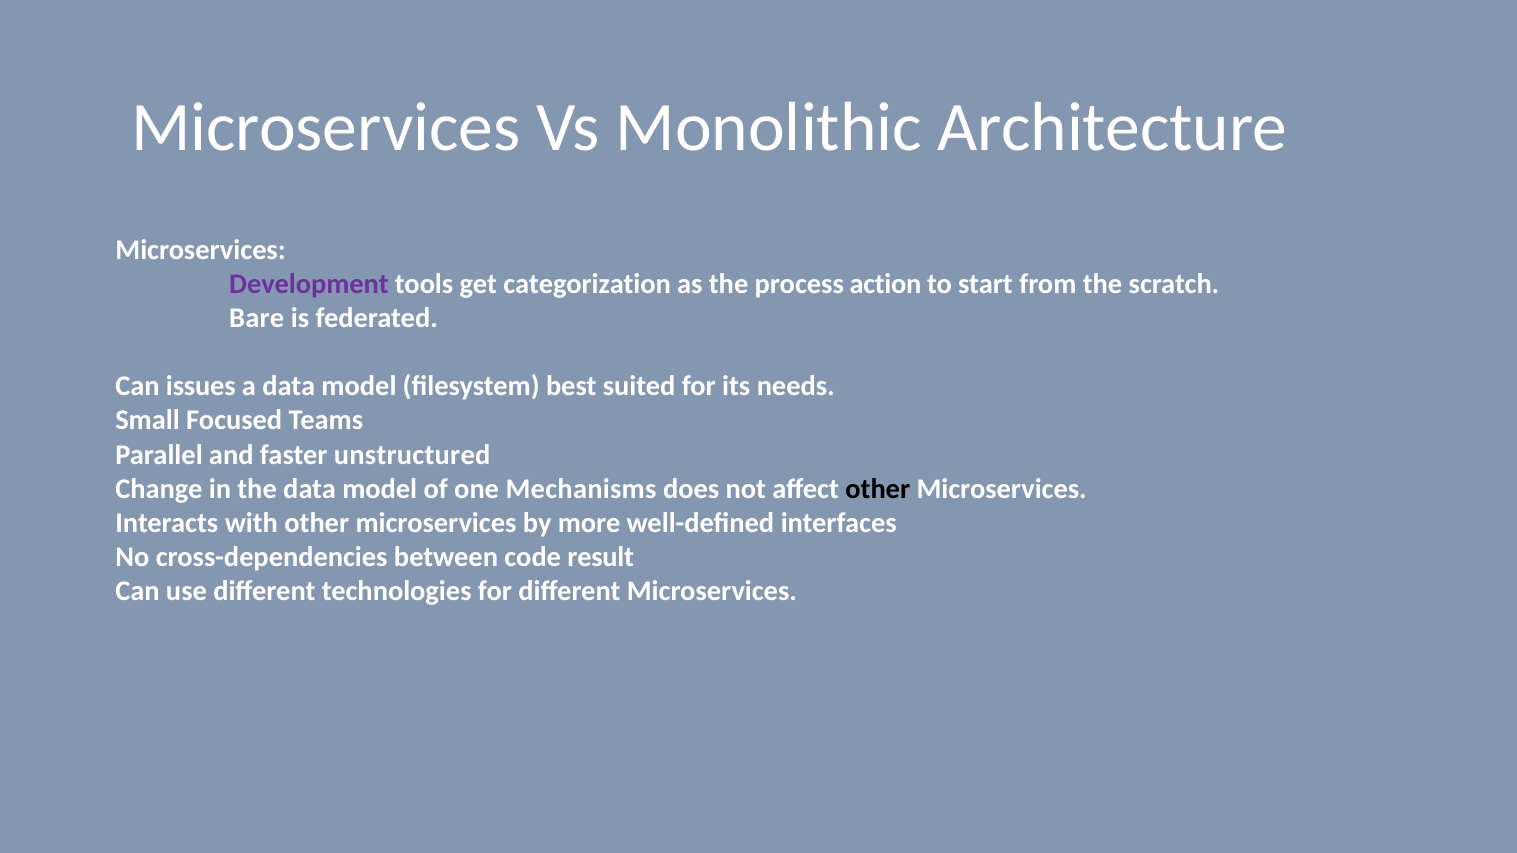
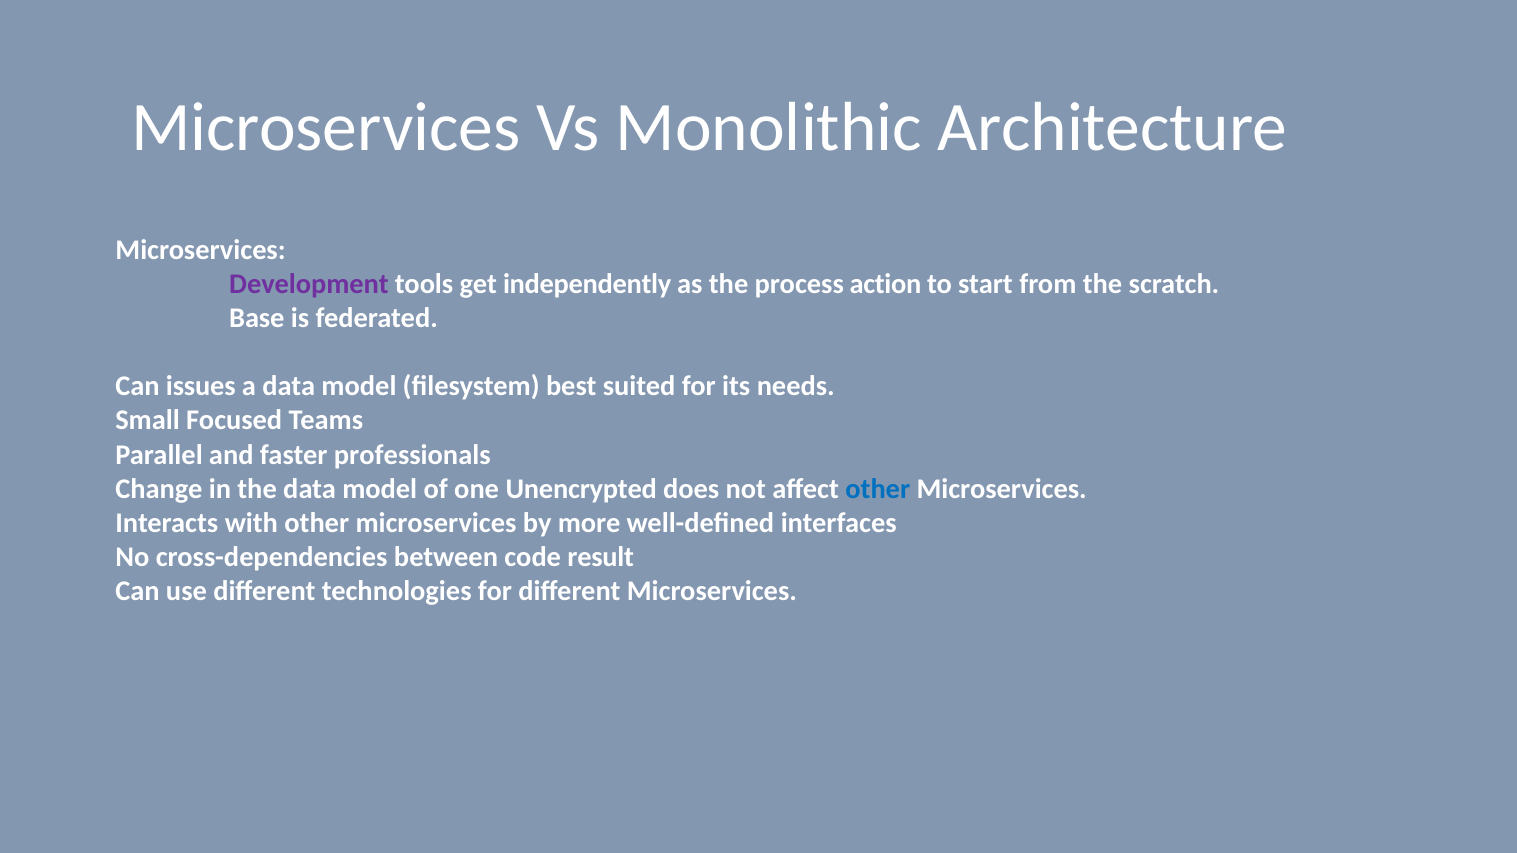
categorization: categorization -> independently
Bare: Bare -> Base
unstructured: unstructured -> professionals
Mechanisms: Mechanisms -> Unencrypted
other at (878, 489) colour: black -> blue
